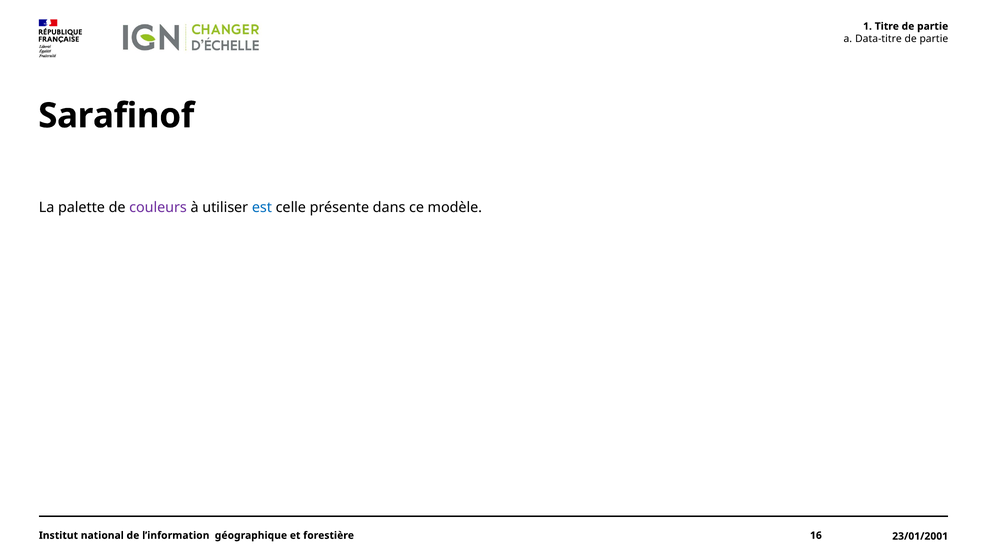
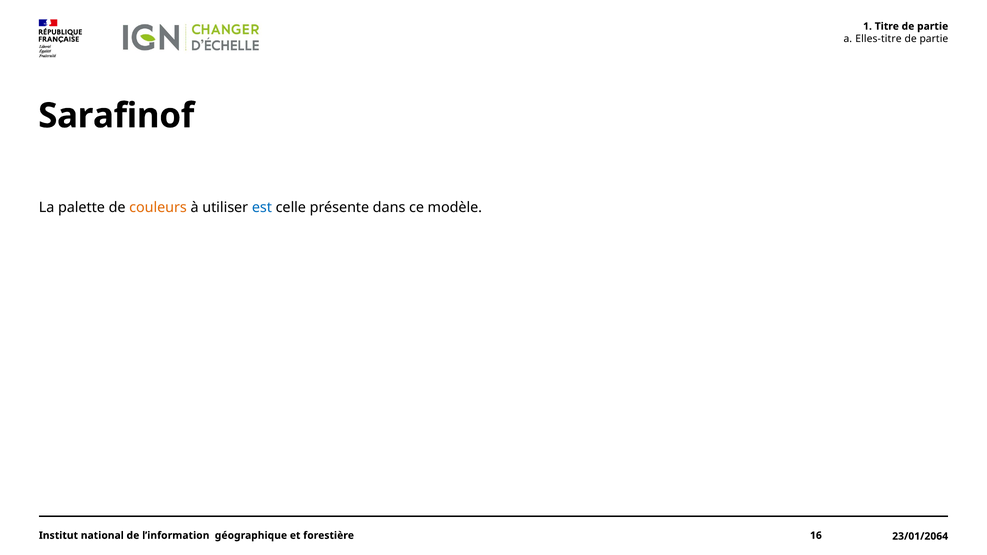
Data-titre: Data-titre -> Elles-titre
couleurs colour: purple -> orange
23/01/2001: 23/01/2001 -> 23/01/2064
